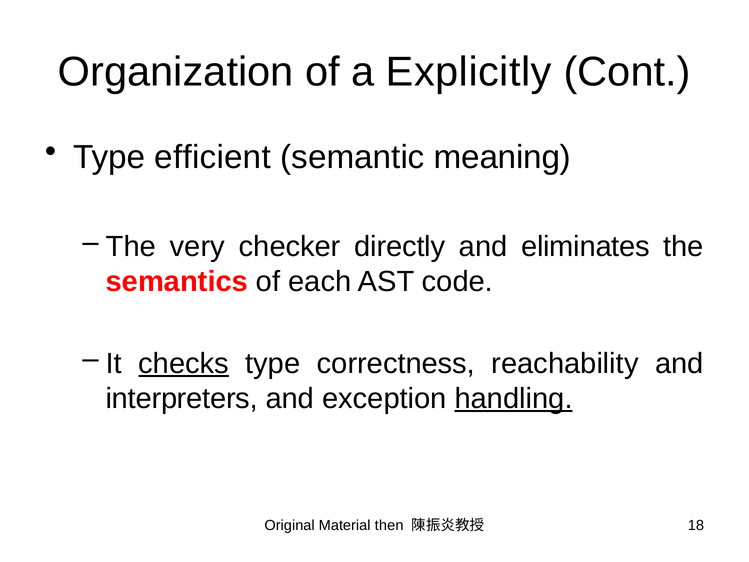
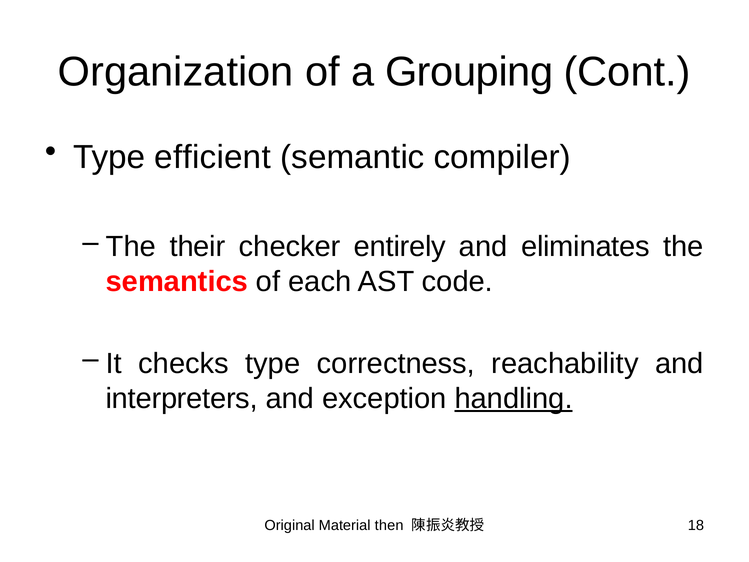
Explicitly: Explicitly -> Grouping
meaning: meaning -> compiler
very: very -> their
directly: directly -> entirely
checks underline: present -> none
